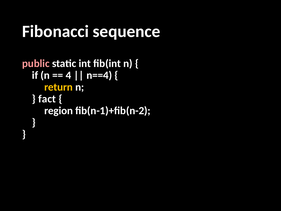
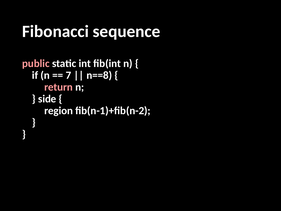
4: 4 -> 7
n==4: n==4 -> n==8
return colour: yellow -> pink
fact: fact -> side
